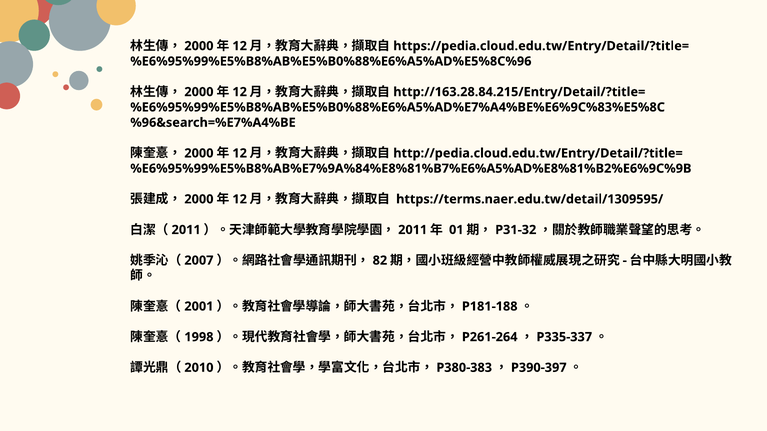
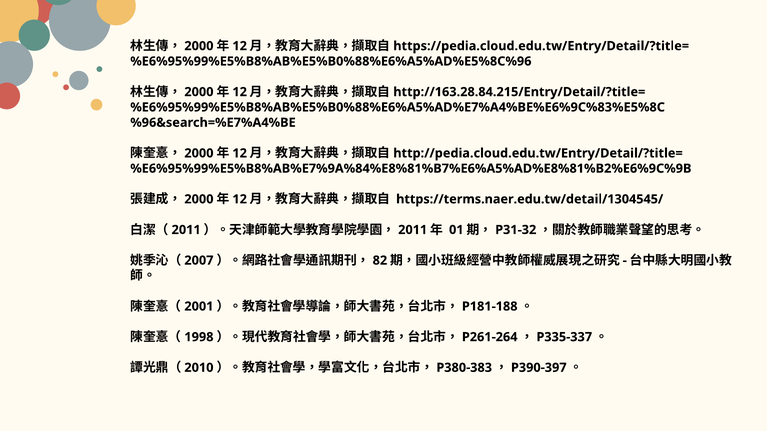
https://terms.naer.edu.tw/detail/1309595/: https://terms.naer.edu.tw/detail/1309595/ -> https://terms.naer.edu.tw/detail/1304545/
